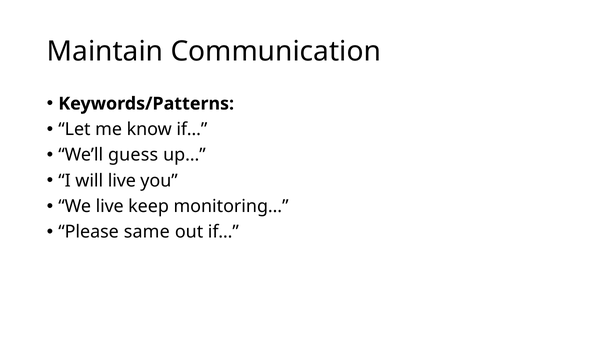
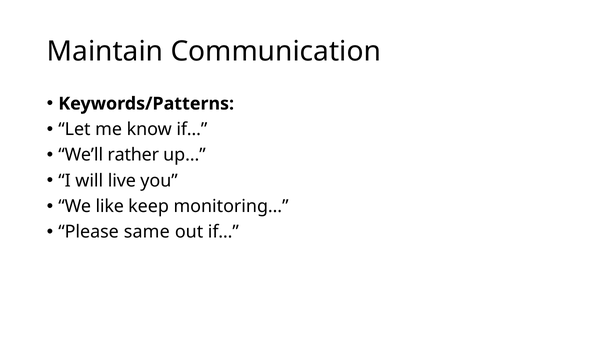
guess: guess -> rather
We live: live -> like
